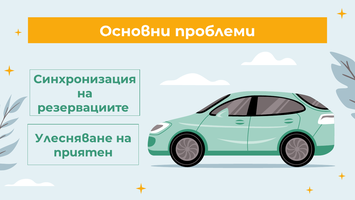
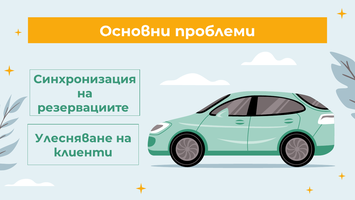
приятен: приятен -> клиенти
